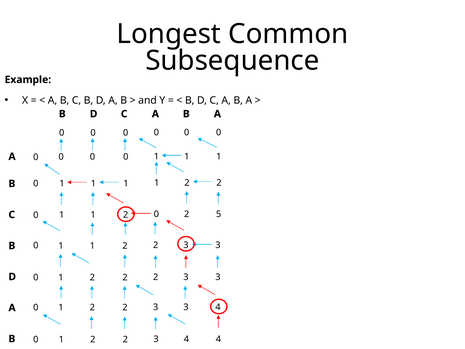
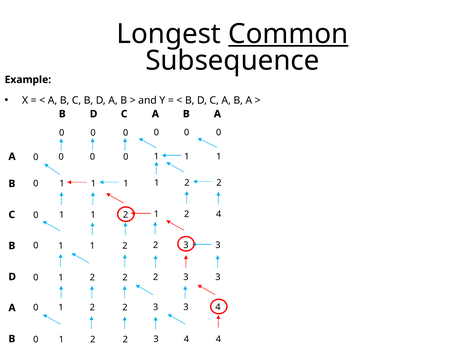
Common underline: none -> present
1 2 0: 0 -> 1
2 5: 5 -> 4
